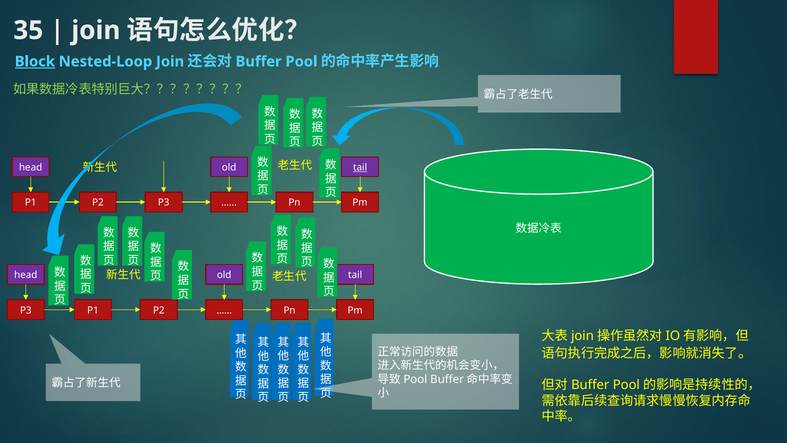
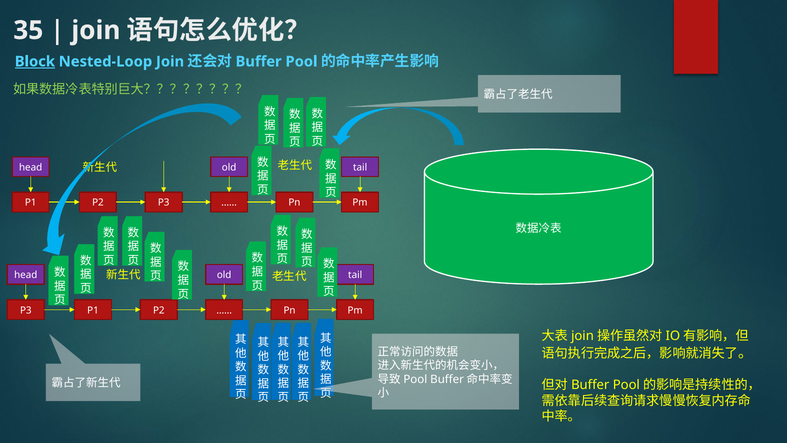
tail at (360, 167) underline: present -> none
